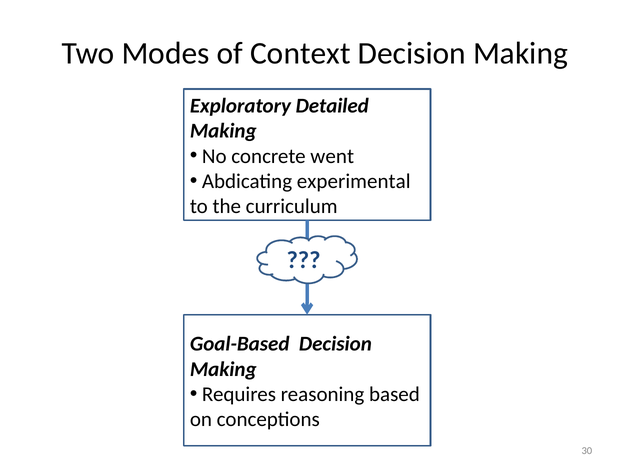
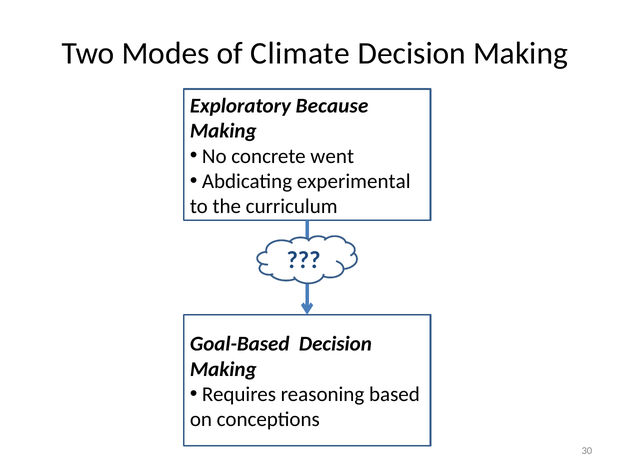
Context: Context -> Climate
Detailed: Detailed -> Because
